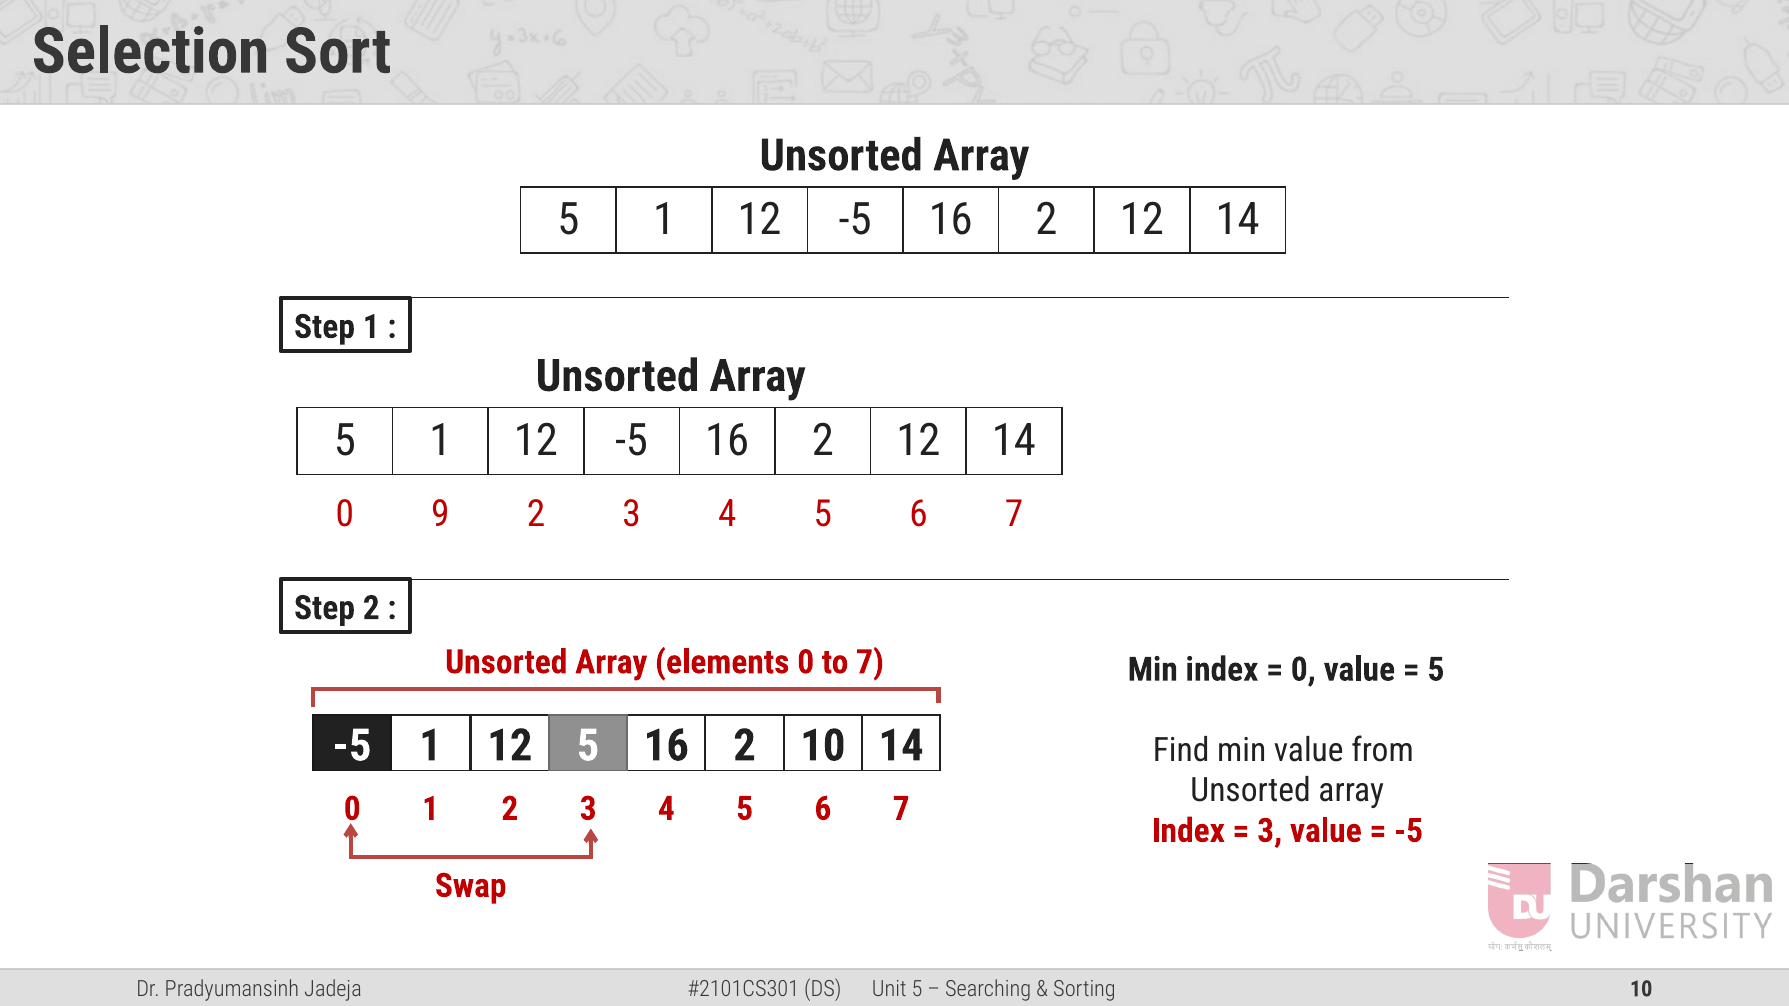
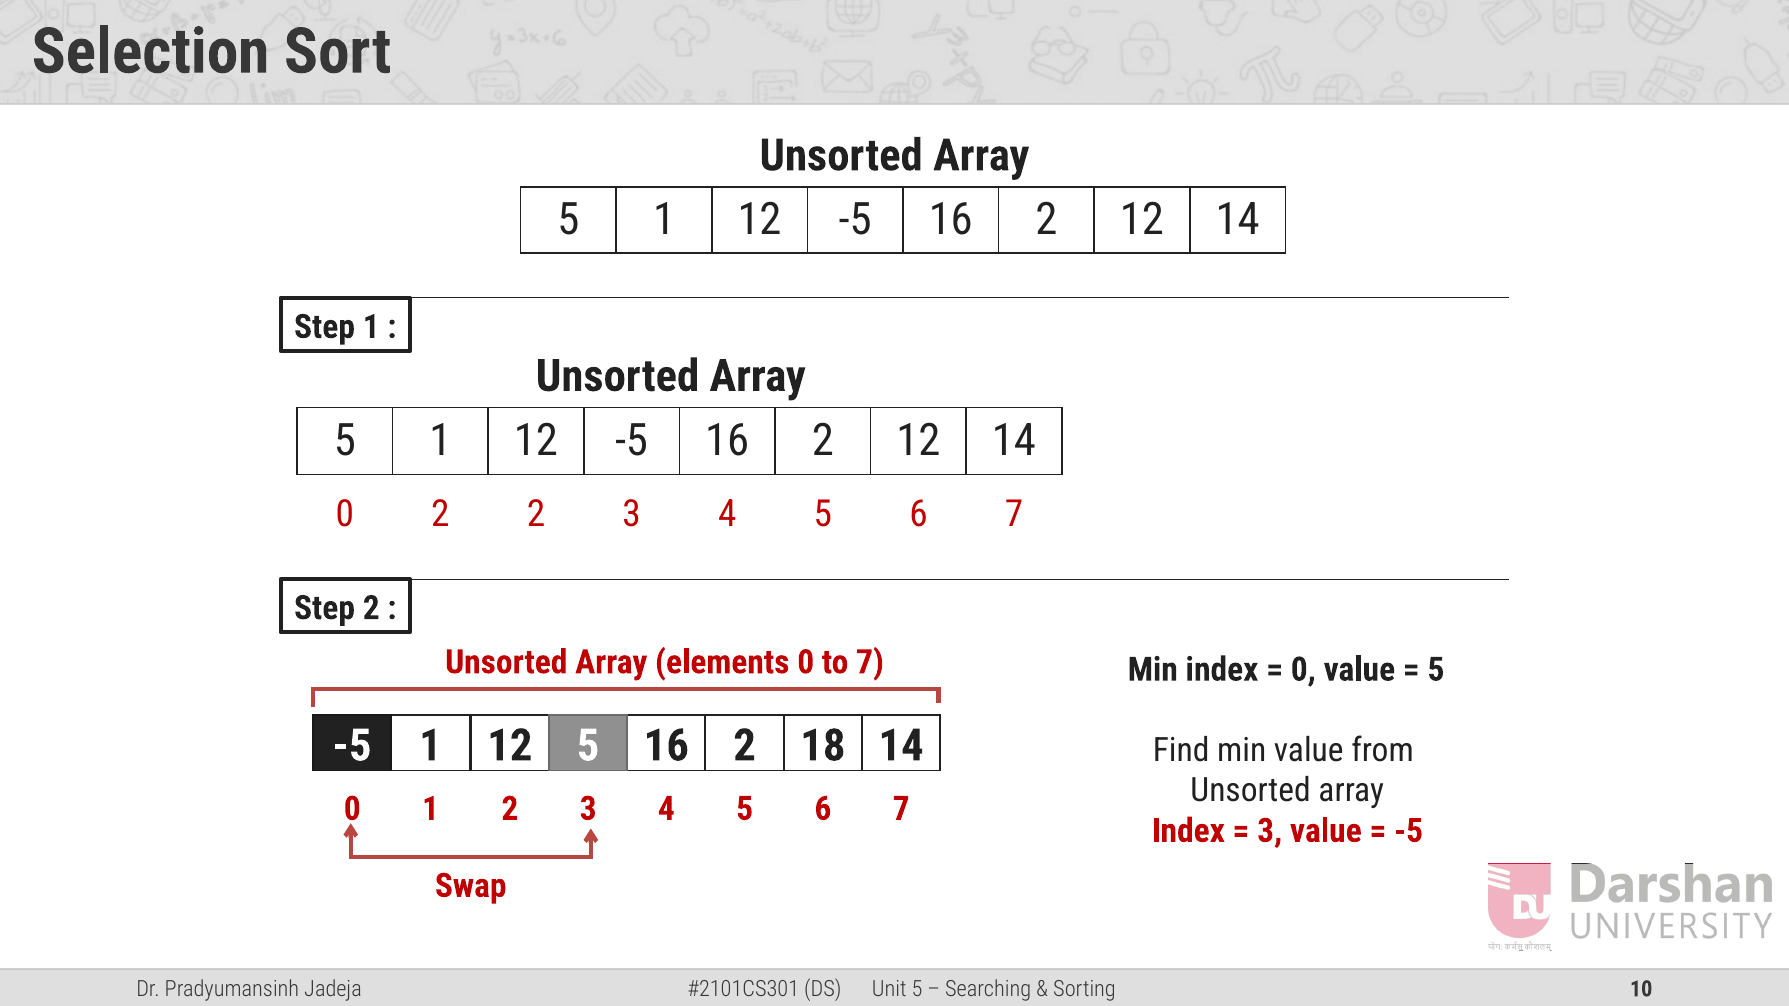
0 9: 9 -> 2
2 10: 10 -> 18
